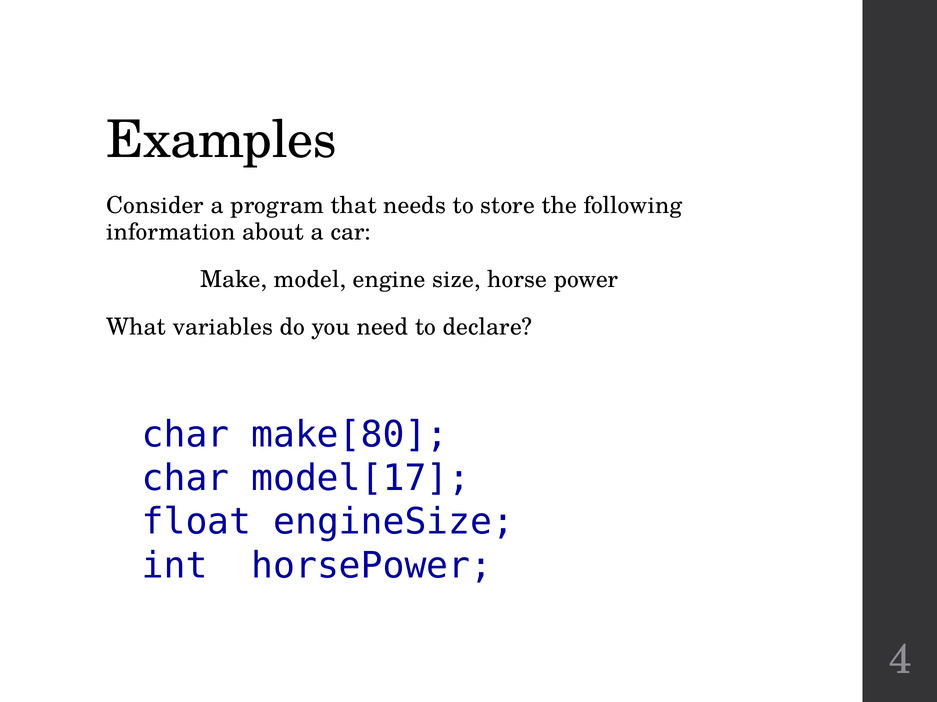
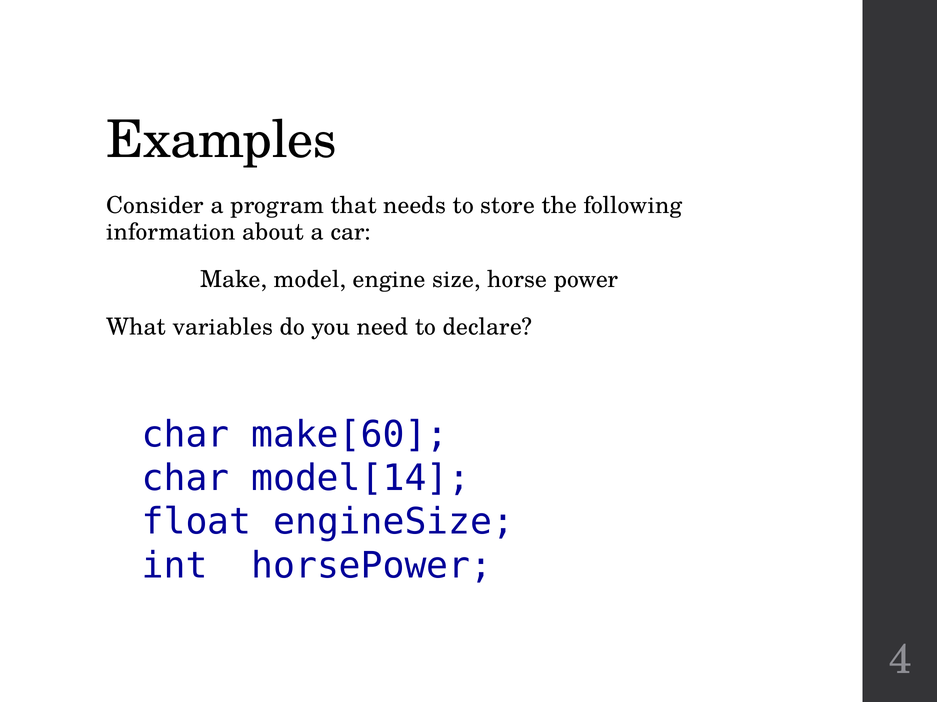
make[80: make[80 -> make[60
model[17: model[17 -> model[14
